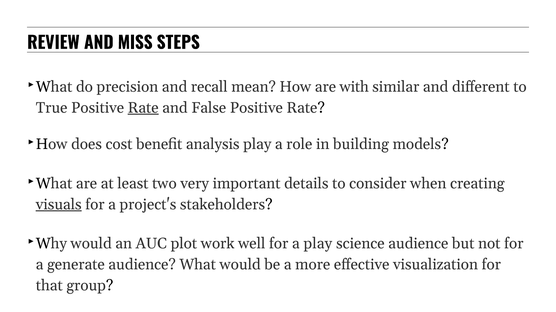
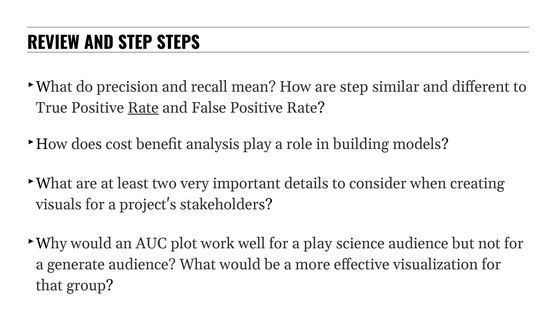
AND MISS: MISS -> STEP
are with: with -> step
visuals underline: present -> none
